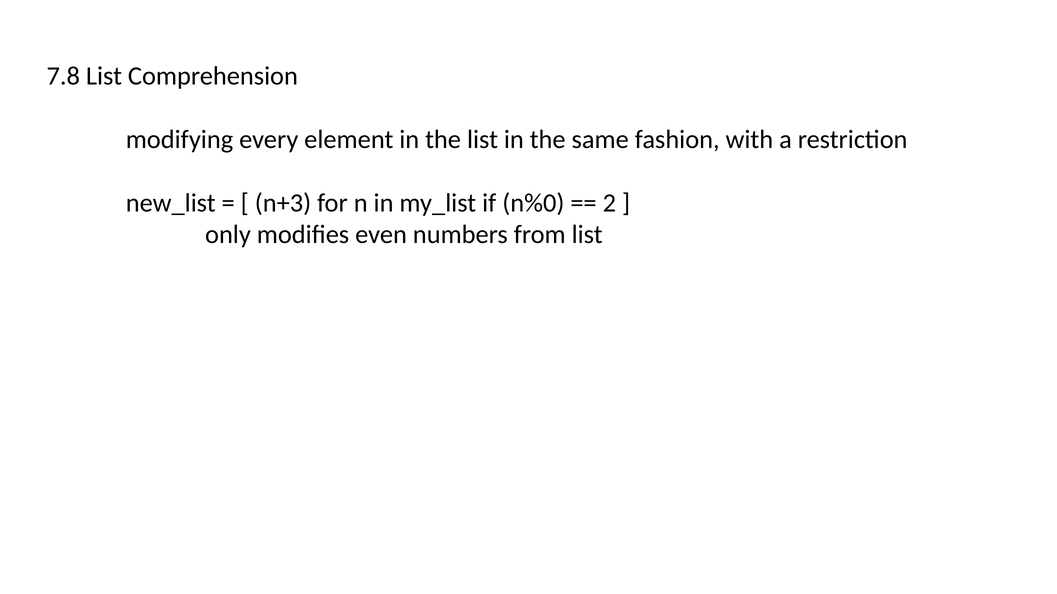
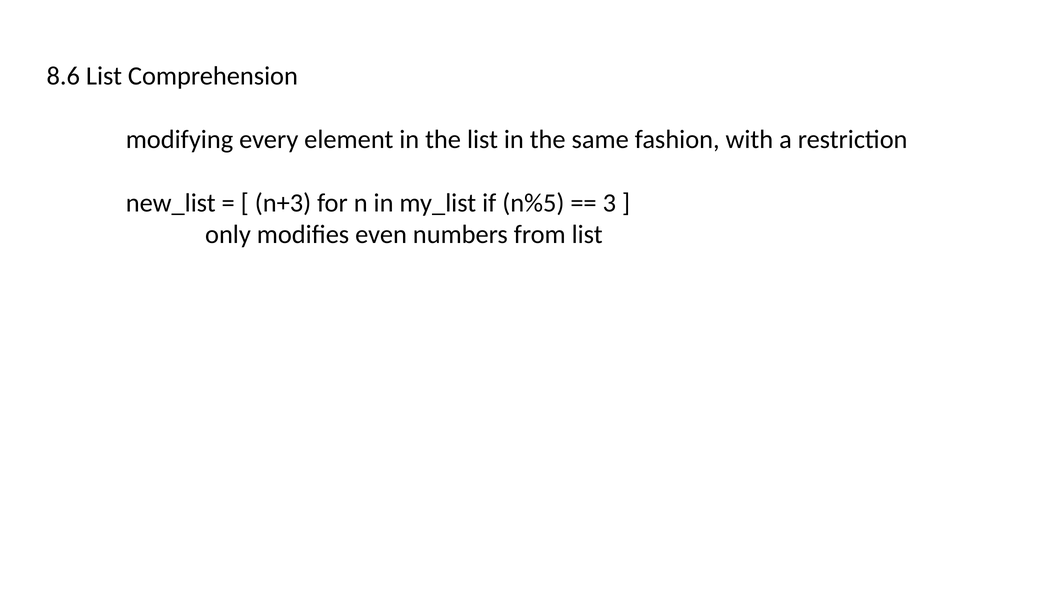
7.8: 7.8 -> 8.6
n%0: n%0 -> n%5
2: 2 -> 3
